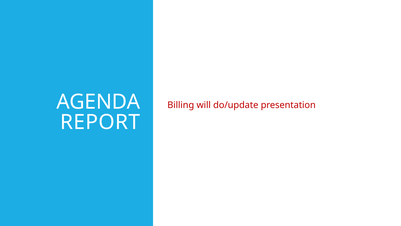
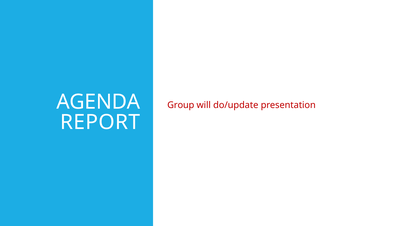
Billing: Billing -> Group
